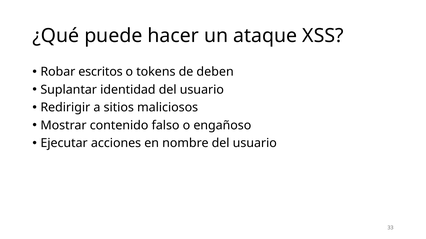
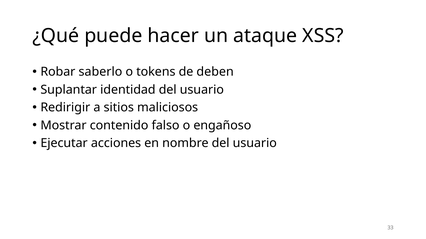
escritos: escritos -> saberlo
